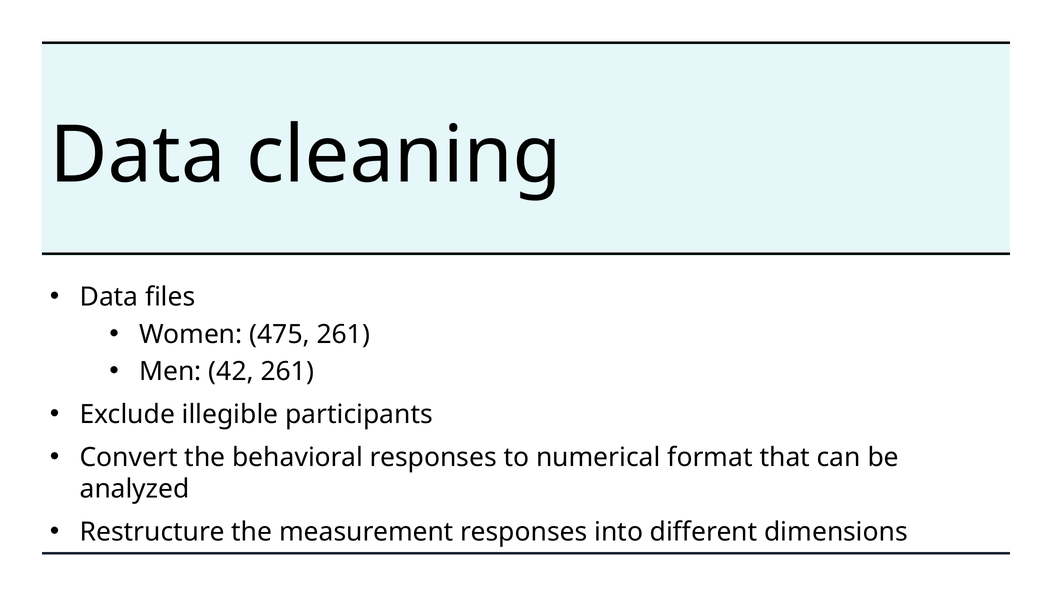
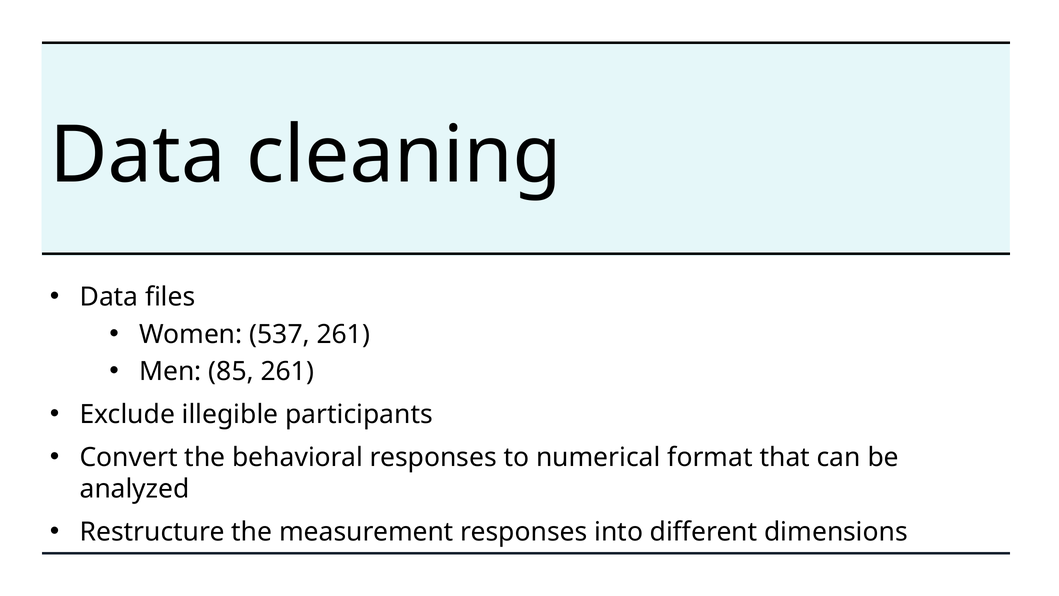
475: 475 -> 537
42: 42 -> 85
